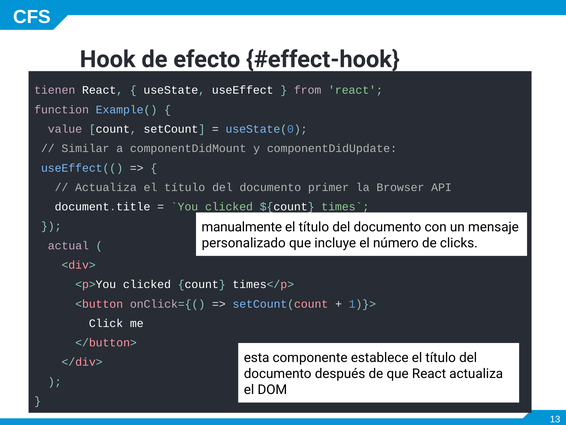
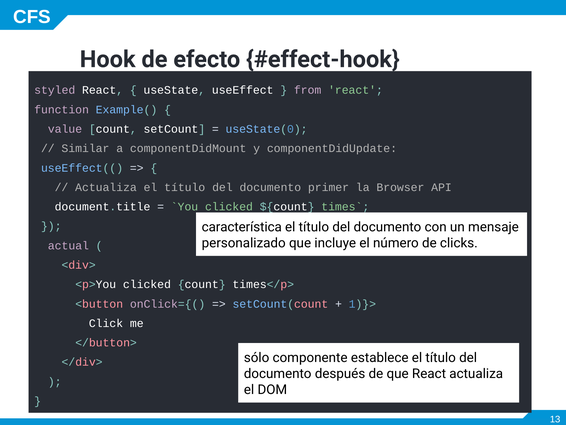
tienen: tienen -> styled
manualmente: manualmente -> característica
esta: esta -> sólo
